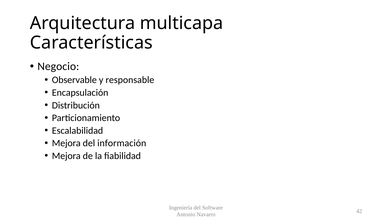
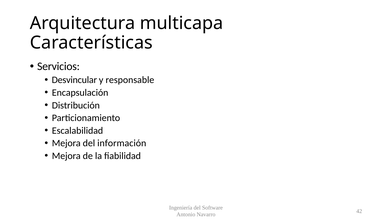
Negocio: Negocio -> Servicios
Observable: Observable -> Desvincular
